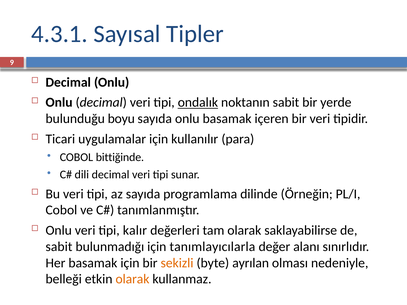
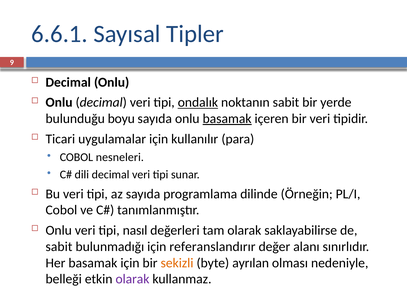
4.3.1: 4.3.1 -> 6.6.1
basamak at (227, 119) underline: none -> present
bittiğinde: bittiğinde -> nesneleri
kalır: kalır -> nasıl
tanımlayıcılarla: tanımlayıcılarla -> referanslandırır
olarak at (132, 279) colour: orange -> purple
